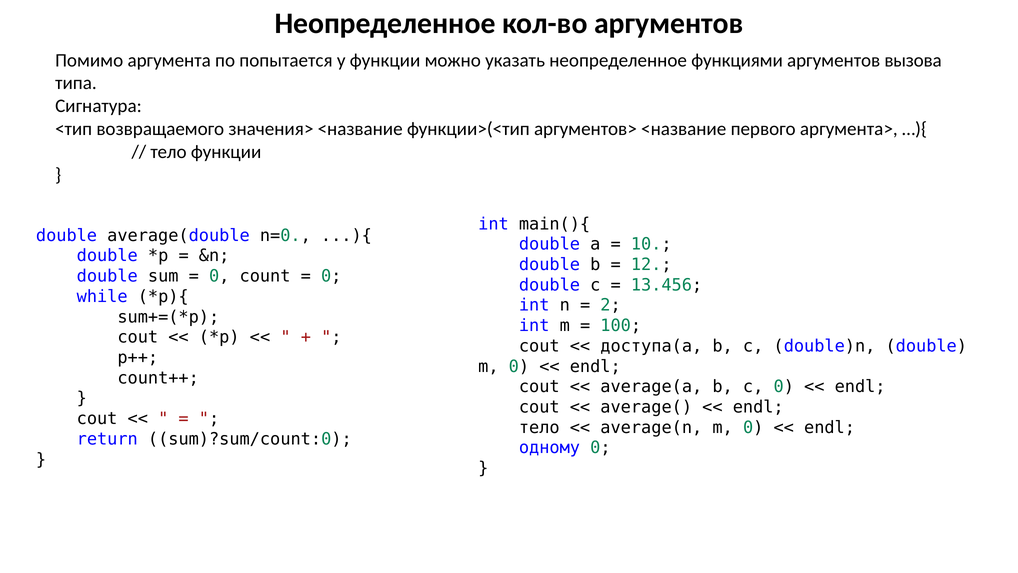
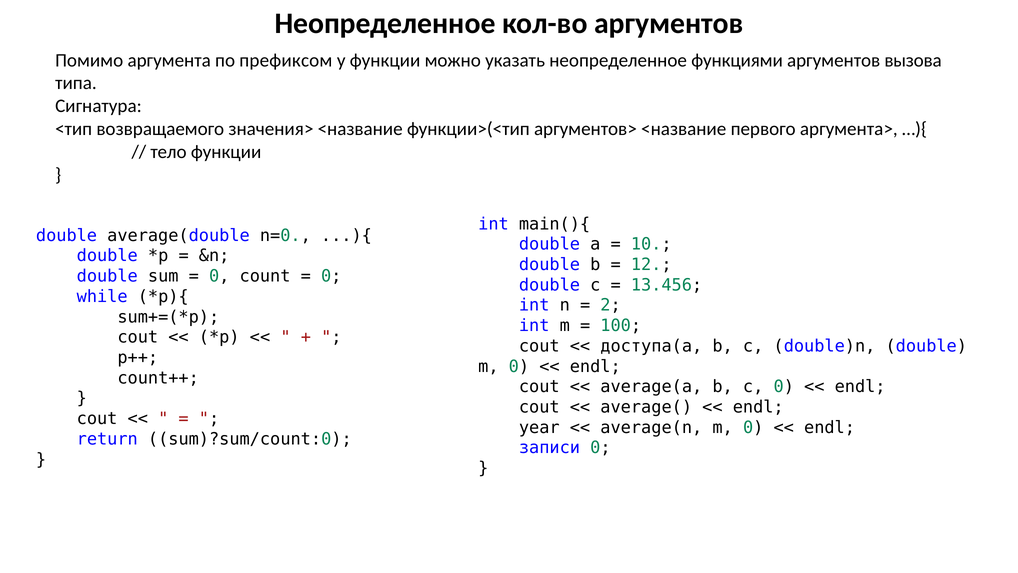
попытается: попытается -> префиксом
тело at (539, 427): тело -> year
одному: одному -> записи
